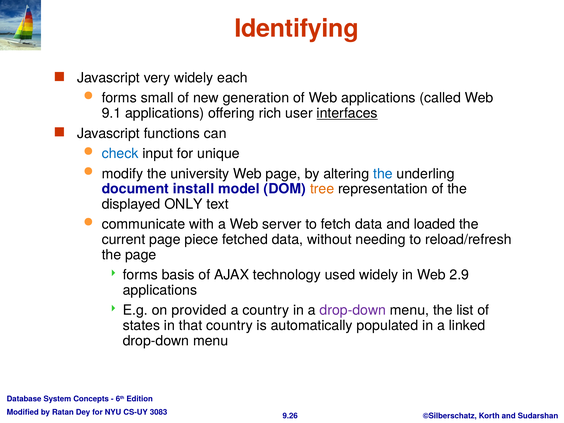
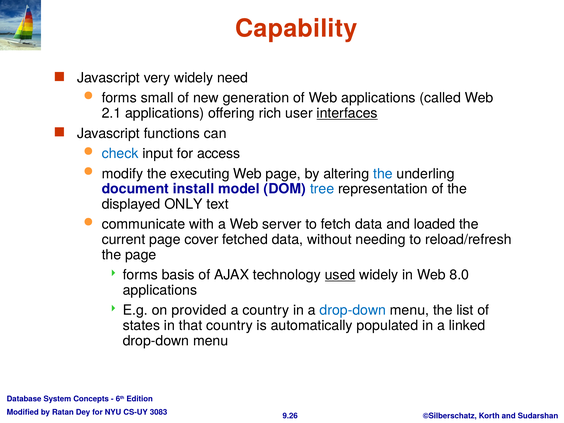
Identifying: Identifying -> Capability
each: each -> need
9.1: 9.1 -> 2.1
unique: unique -> access
university: university -> executing
tree colour: orange -> blue
piece: piece -> cover
used underline: none -> present
2.9: 2.9 -> 8.0
drop-down at (353, 310) colour: purple -> blue
